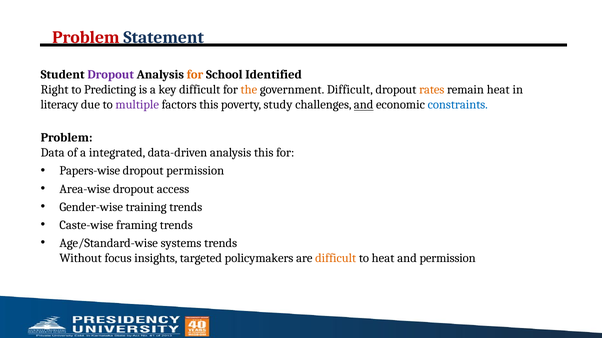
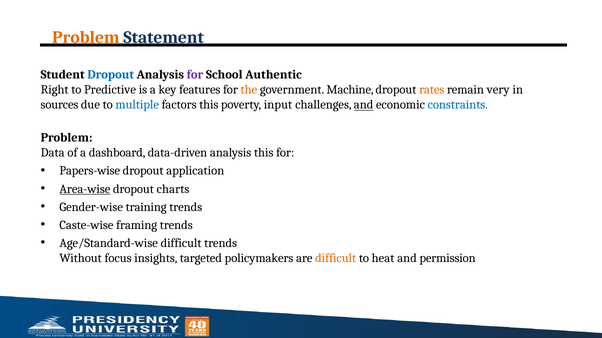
Problem at (86, 37) colour: red -> orange
Dropout at (111, 75) colour: purple -> blue
for at (195, 75) colour: orange -> purple
Identified: Identified -> Authentic
Predicting: Predicting -> Predictive
key difficult: difficult -> features
government Difficult: Difficult -> Machine
remain heat: heat -> very
literacy: literacy -> sources
multiple colour: purple -> blue
study: study -> input
integrated: integrated -> dashboard
dropout permission: permission -> application
Area-wise underline: none -> present
access: access -> charts
Age/Standard-wise systems: systems -> difficult
